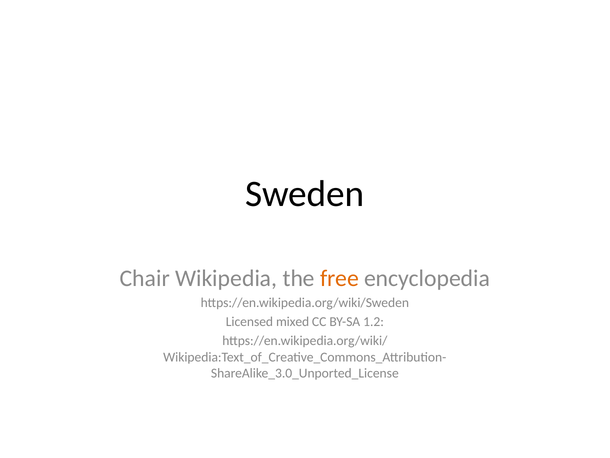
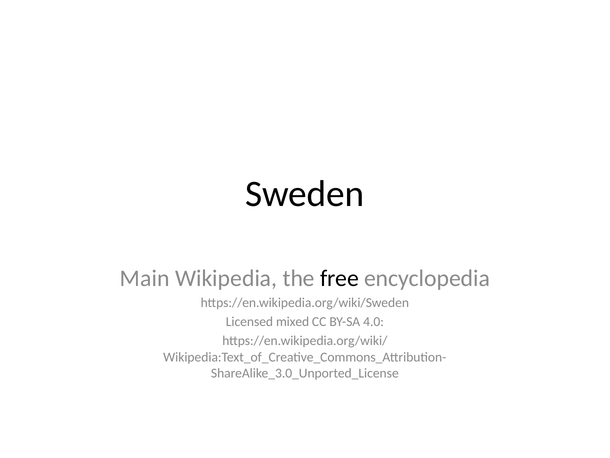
Chair: Chair -> Main
free colour: orange -> black
1.2: 1.2 -> 4.0
